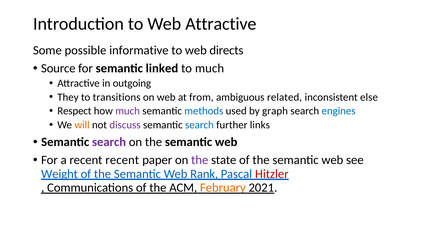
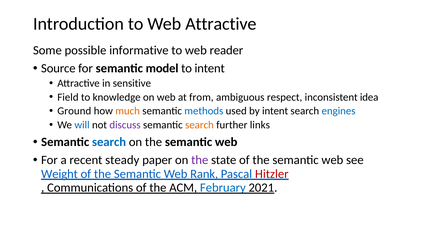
directs: directs -> reader
linked: linked -> model
to much: much -> intent
outgoing: outgoing -> sensitive
They: They -> Field
transitions: transitions -> knowledge
related: related -> respect
else: else -> idea
Respect: Respect -> Ground
much at (128, 111) colour: purple -> orange
by graph: graph -> intent
will colour: orange -> blue
search at (199, 125) colour: blue -> orange
search at (109, 142) colour: purple -> blue
recent recent: recent -> steady
February colour: orange -> blue
